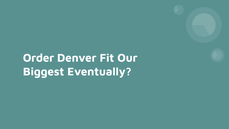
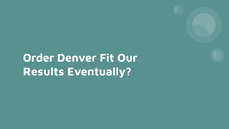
Biggest: Biggest -> Results
